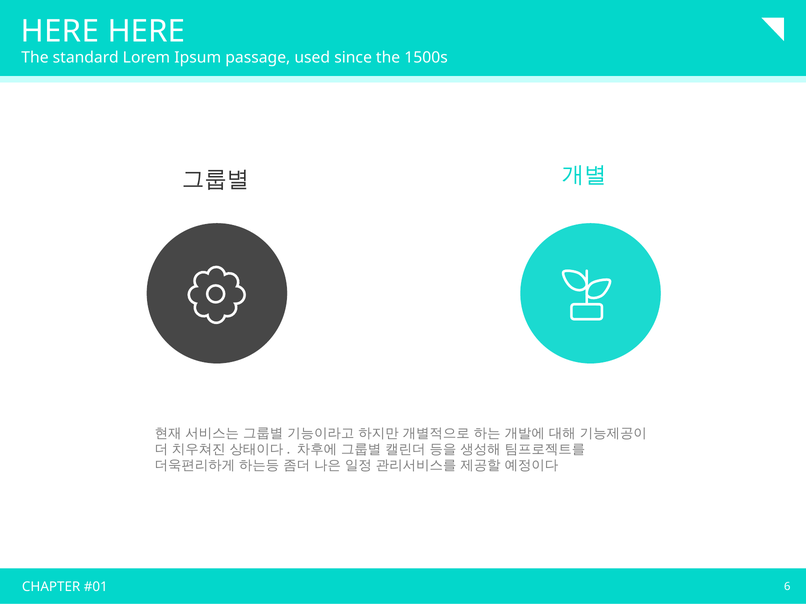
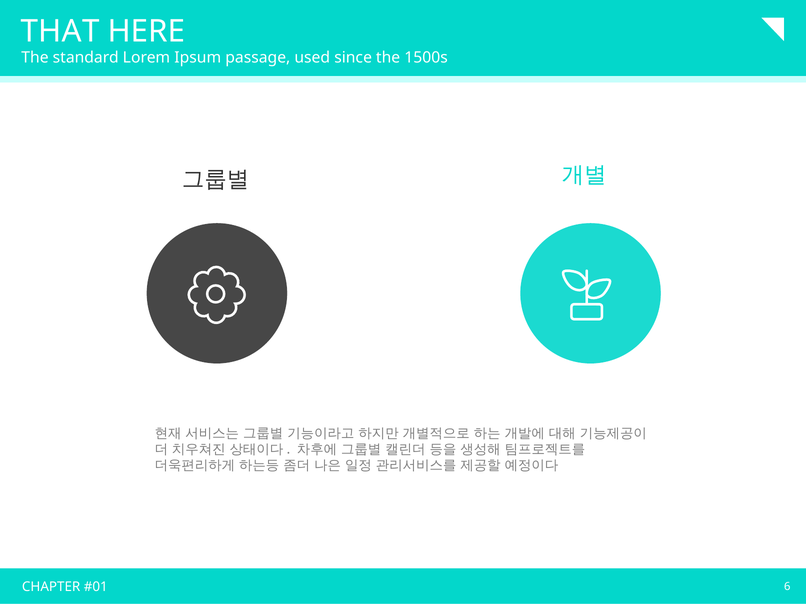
HERE at (60, 31): HERE -> THAT
